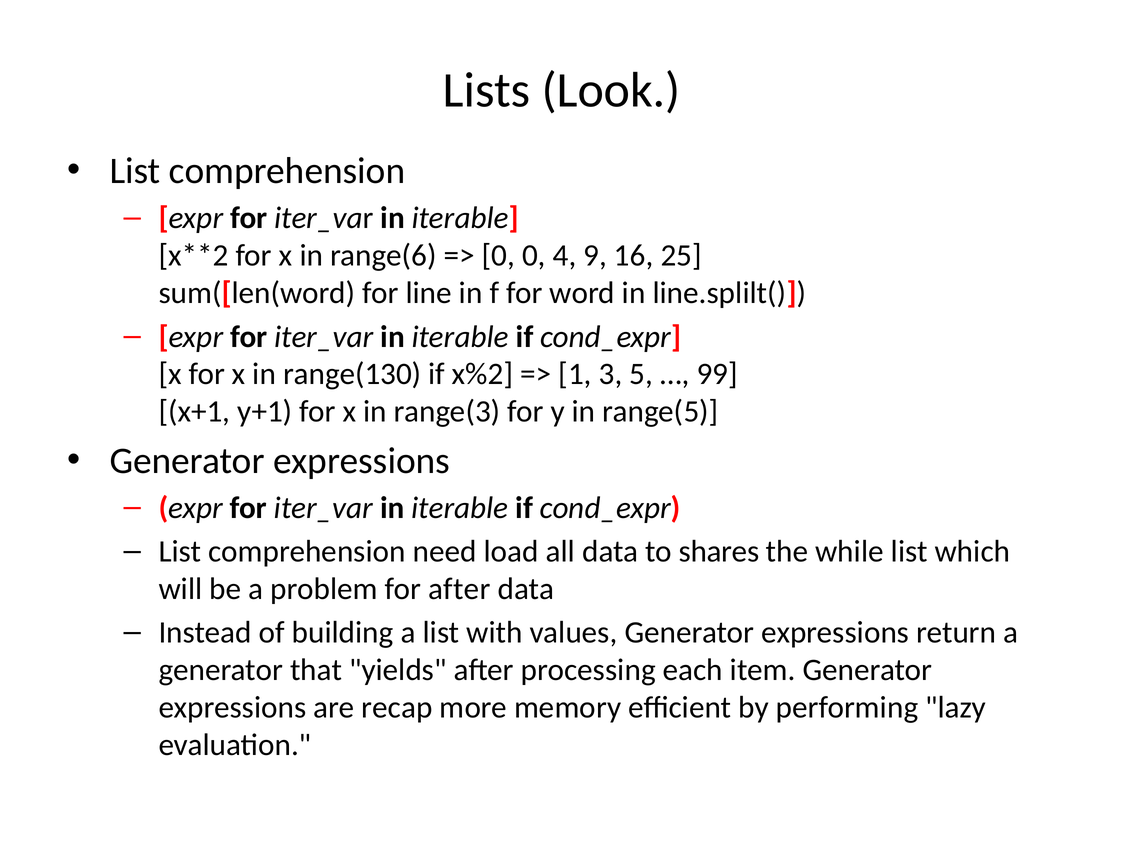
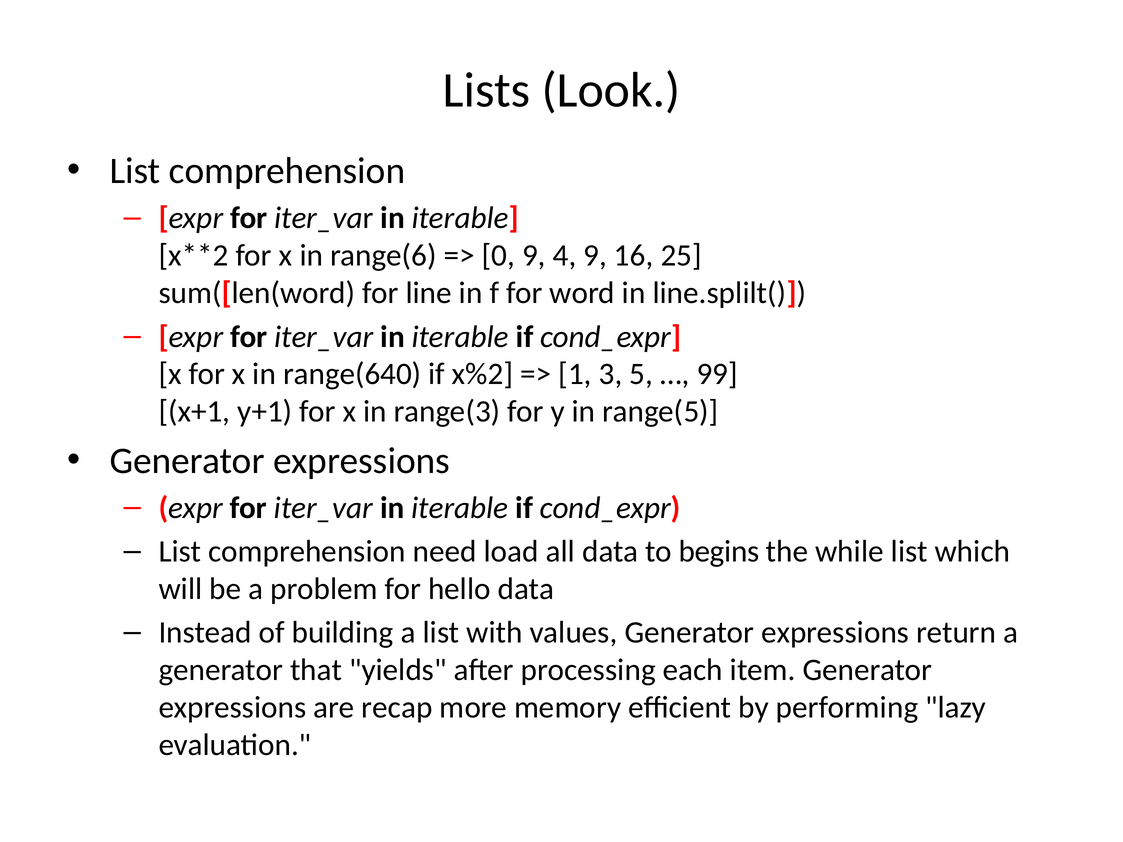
0 0: 0 -> 9
range(130: range(130 -> range(640
shares: shares -> begins
for after: after -> hello
